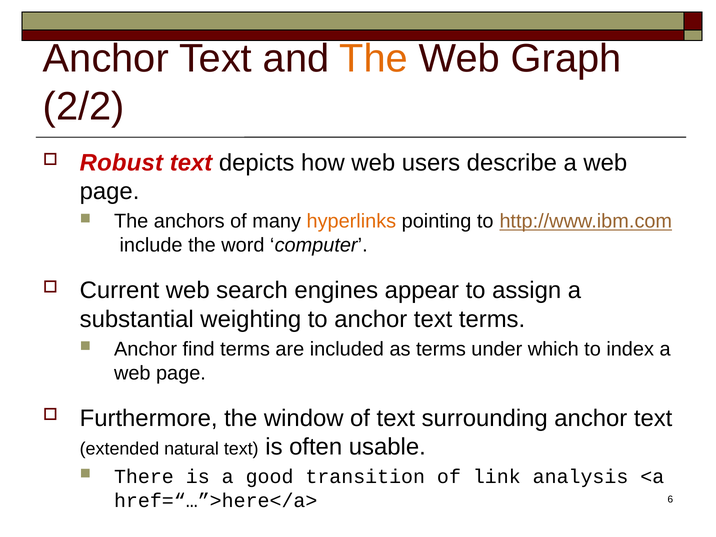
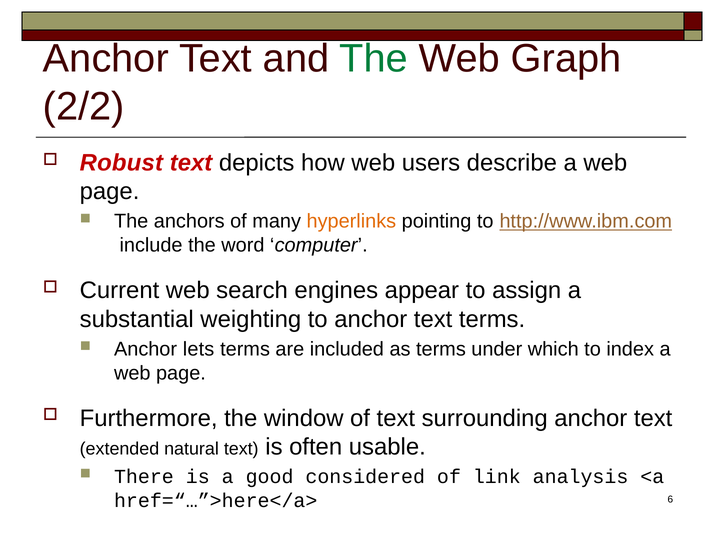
The at (374, 59) colour: orange -> green
find: find -> lets
transition: transition -> considered
